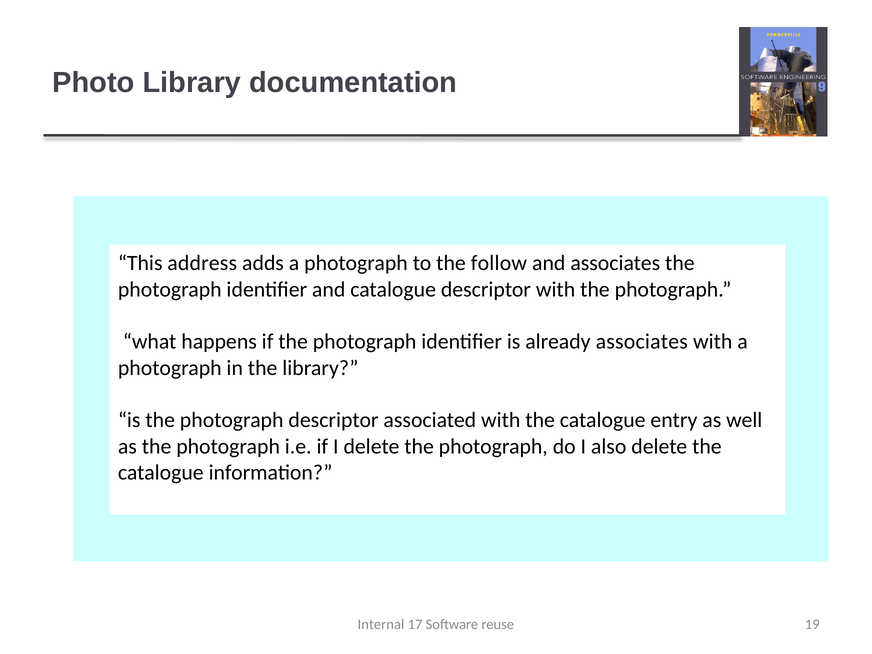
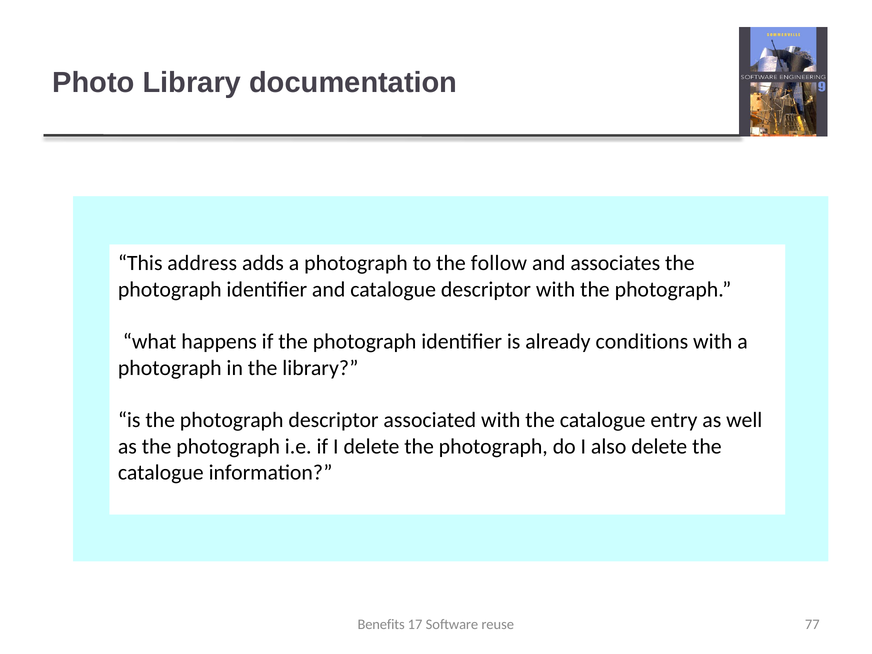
already associates: associates -> conditions
Internal: Internal -> Benefits
19: 19 -> 77
